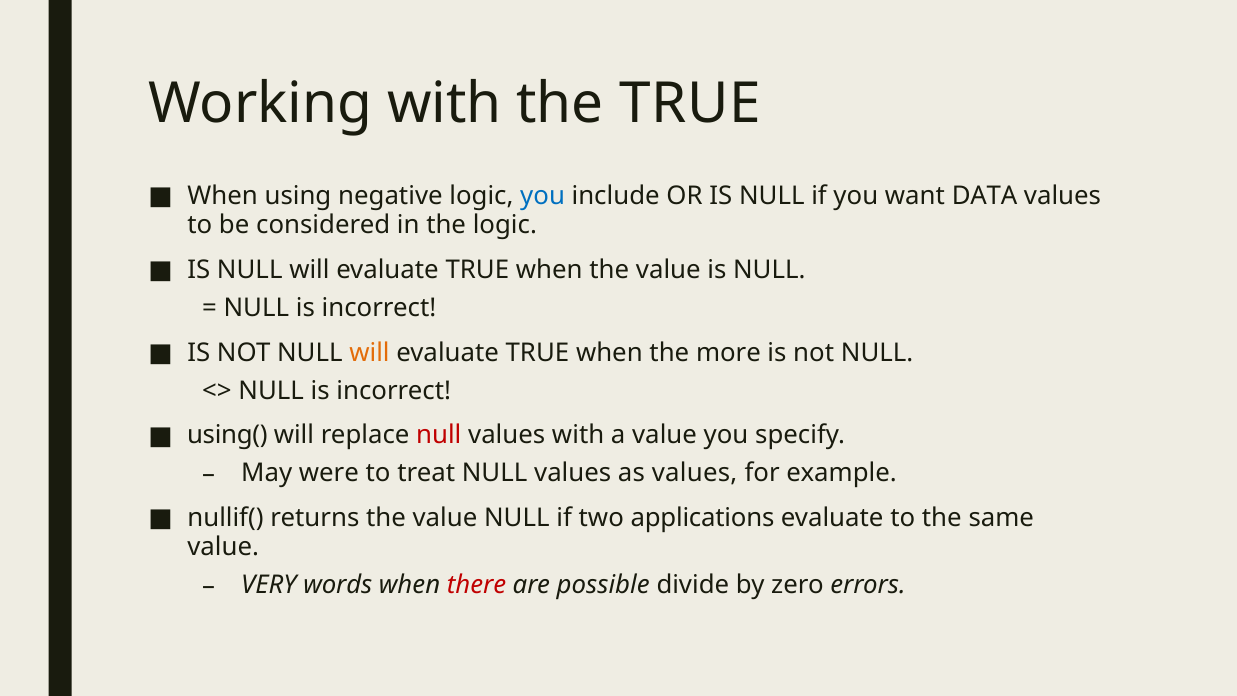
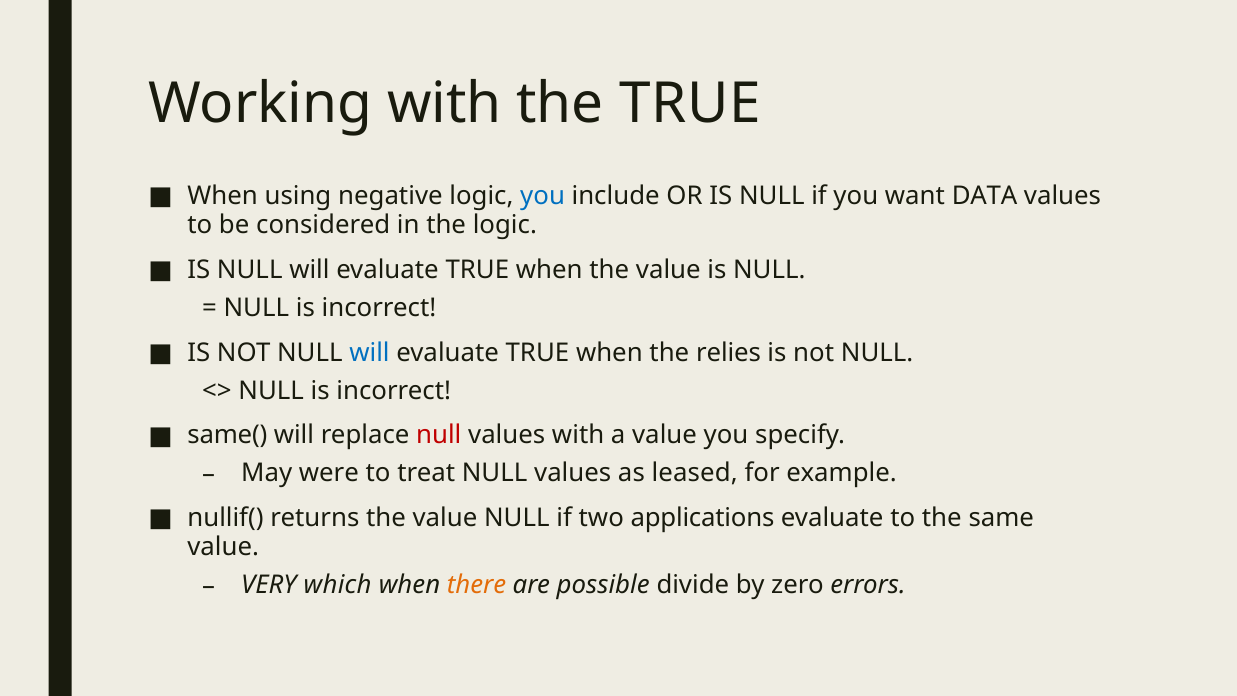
will at (369, 352) colour: orange -> blue
more: more -> relies
using(: using( -> same(
as values: values -> leased
words: words -> which
there colour: red -> orange
